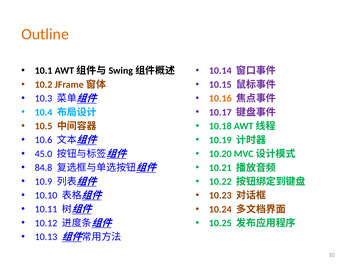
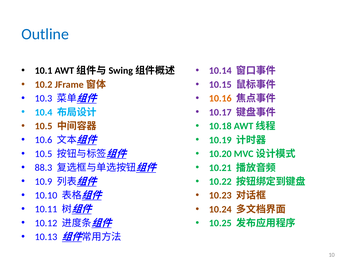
Outline colour: orange -> blue
45.0 at (43, 154): 45.0 -> 10.5
84.8: 84.8 -> 88.3
